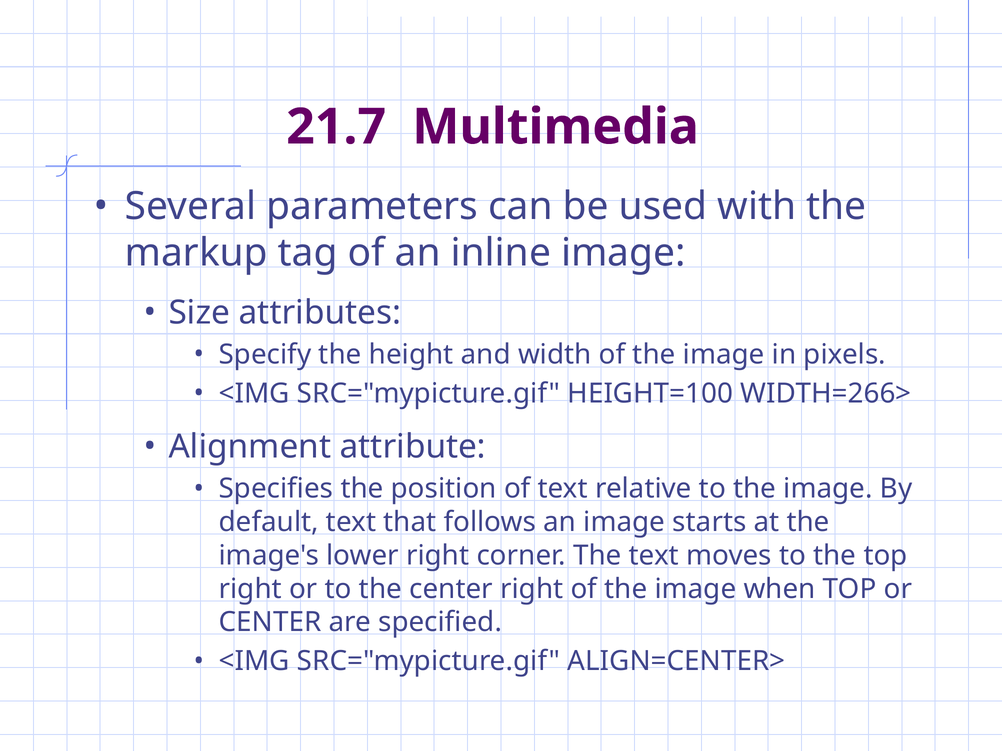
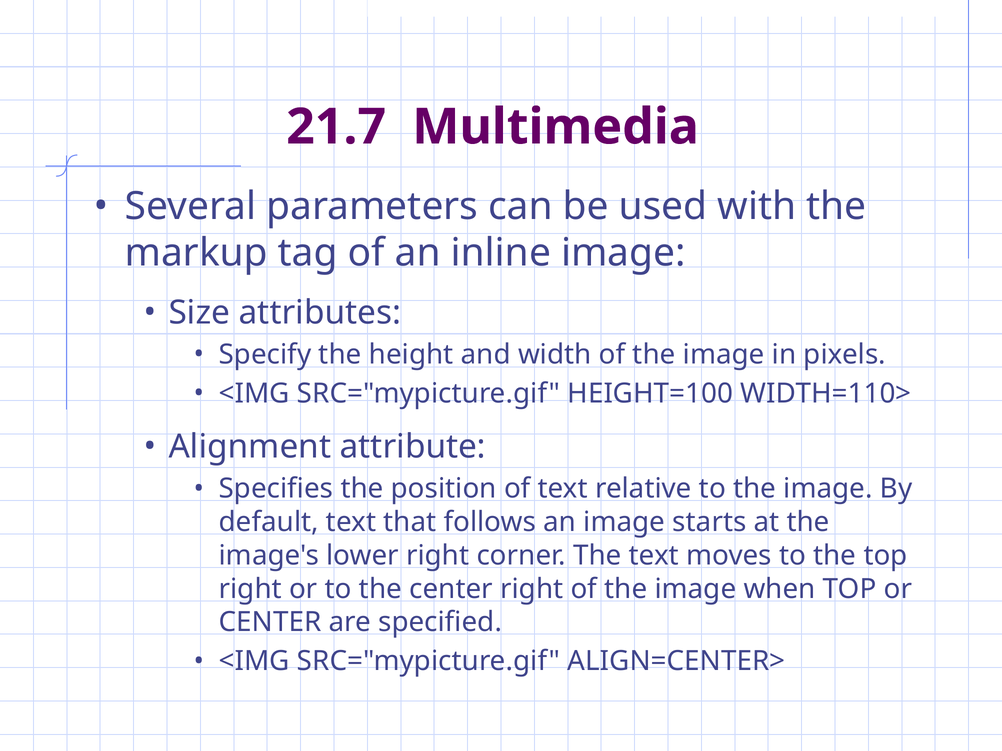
WIDTH=266>: WIDTH=266> -> WIDTH=110>
